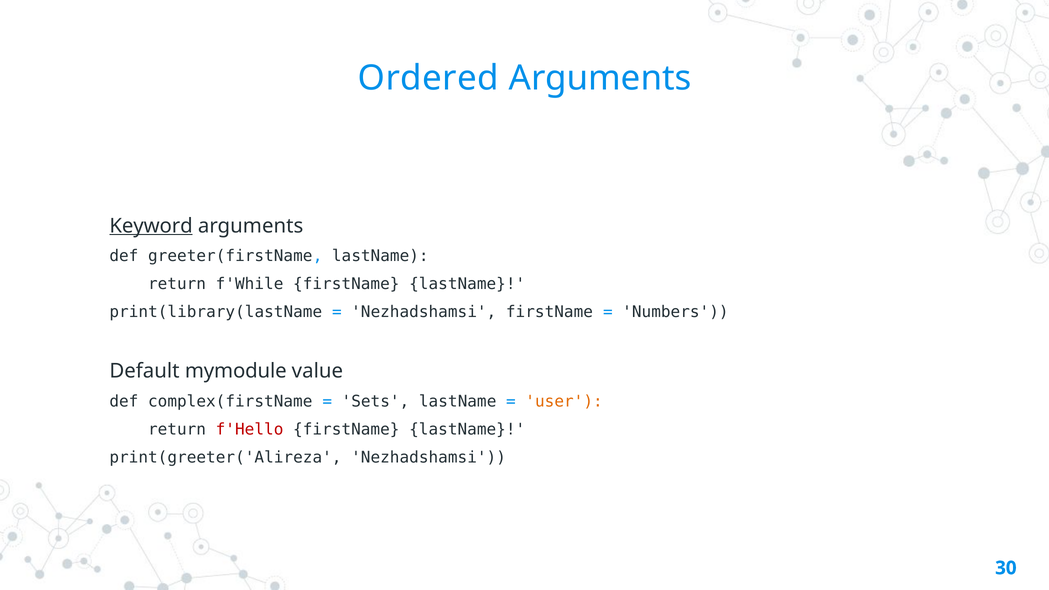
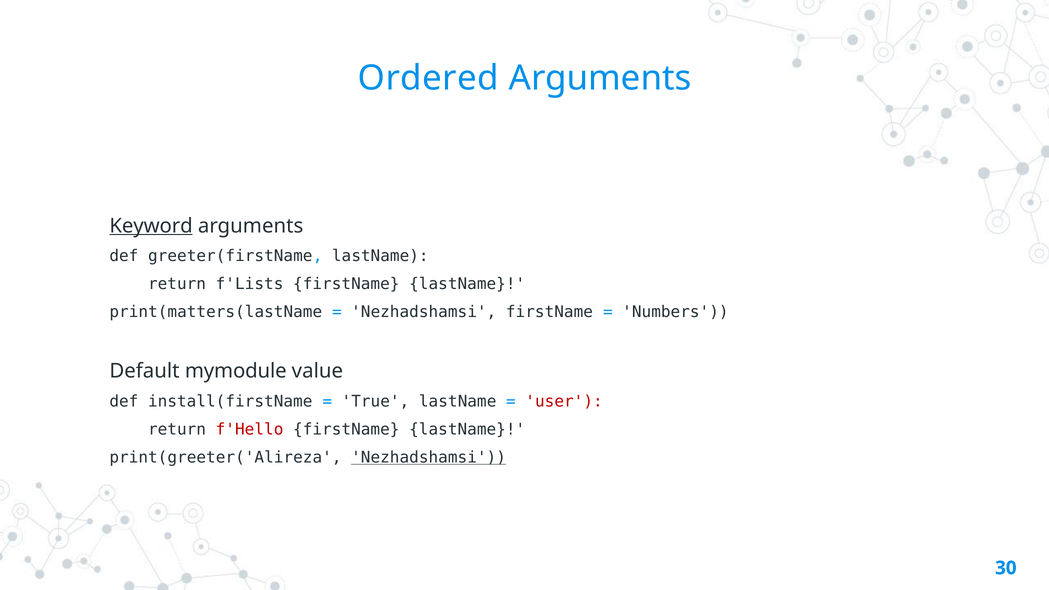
f'While: f'While -> f'Lists
print(library(lastName: print(library(lastName -> print(matters(lastName
complex(firstName: complex(firstName -> install(firstName
Sets: Sets -> True
user colour: orange -> red
Nezhadshamsi at (429, 457) underline: none -> present
